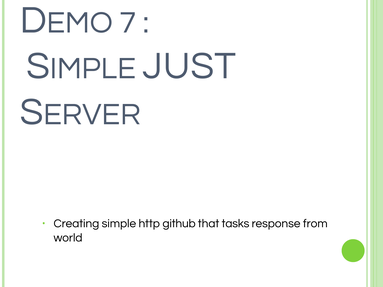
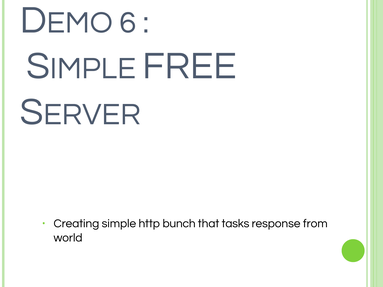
7: 7 -> 6
JUST: JUST -> FREE
github: github -> bunch
